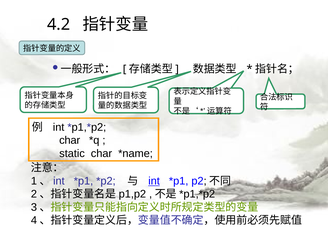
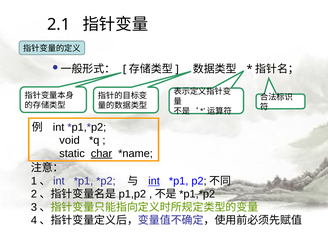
4.2: 4.2 -> 2.1
char at (70, 140): char -> void
char at (101, 153) underline: none -> present
